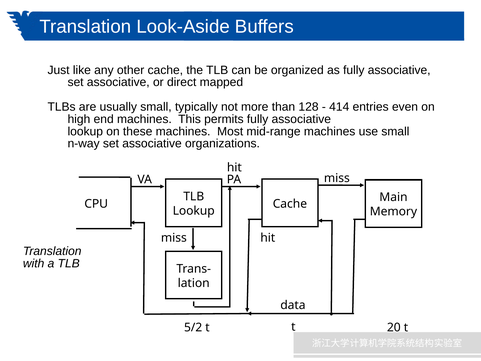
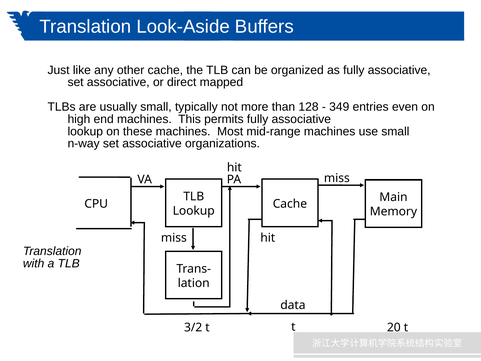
414: 414 -> 349
5/2: 5/2 -> 3/2
